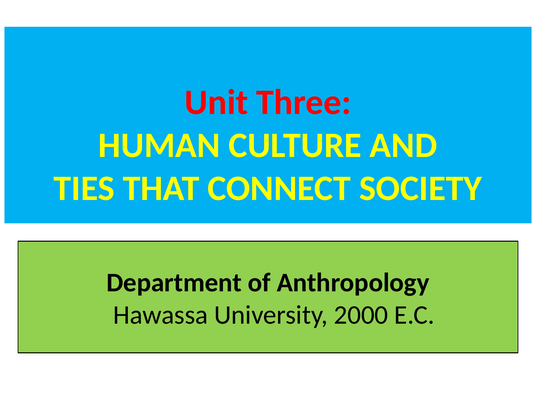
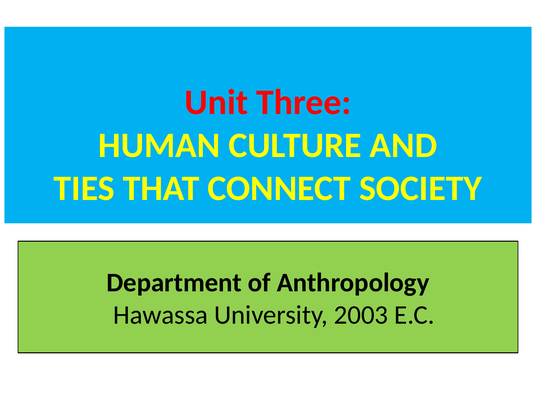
2000: 2000 -> 2003
